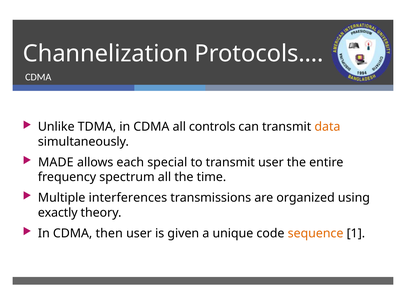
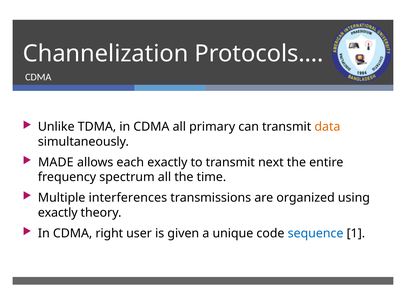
controls: controls -> primary
each special: special -> exactly
transmit user: user -> next
then: then -> right
sequence colour: orange -> blue
